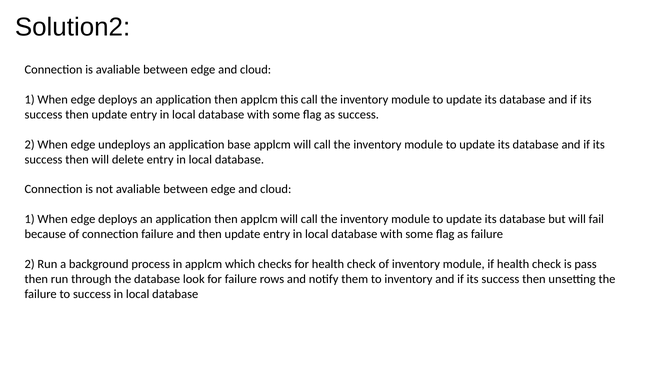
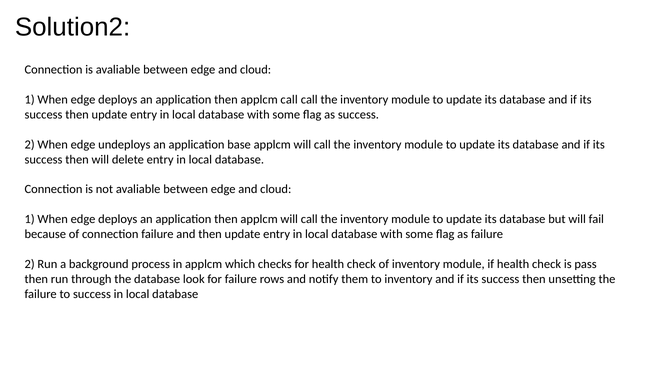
applcm this: this -> call
